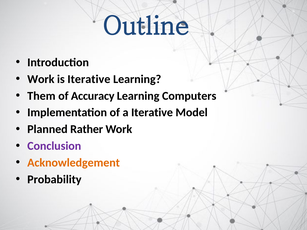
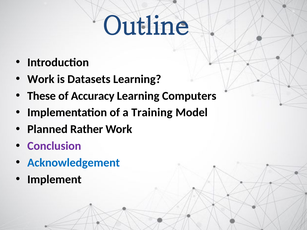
is Iterative: Iterative -> Datasets
Them: Them -> These
a Iterative: Iterative -> Training
Acknowledgement colour: orange -> blue
Probability: Probability -> Implement
